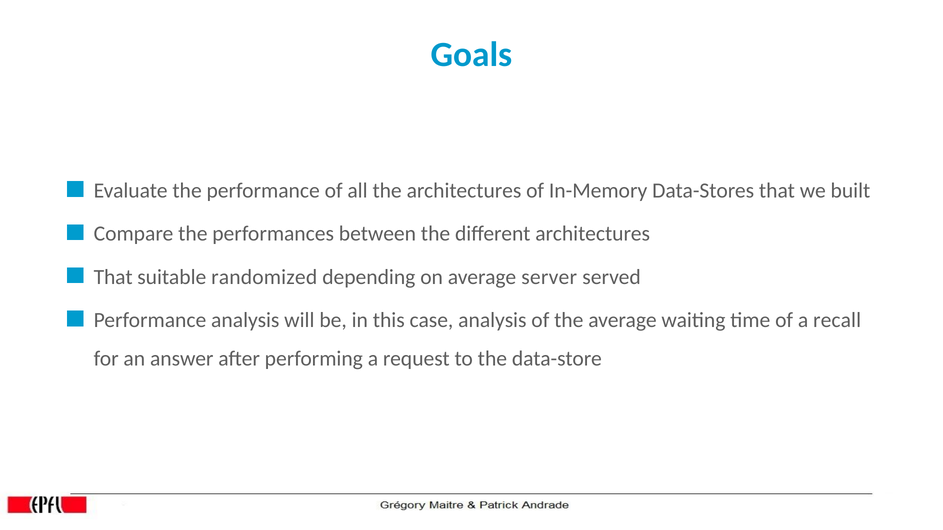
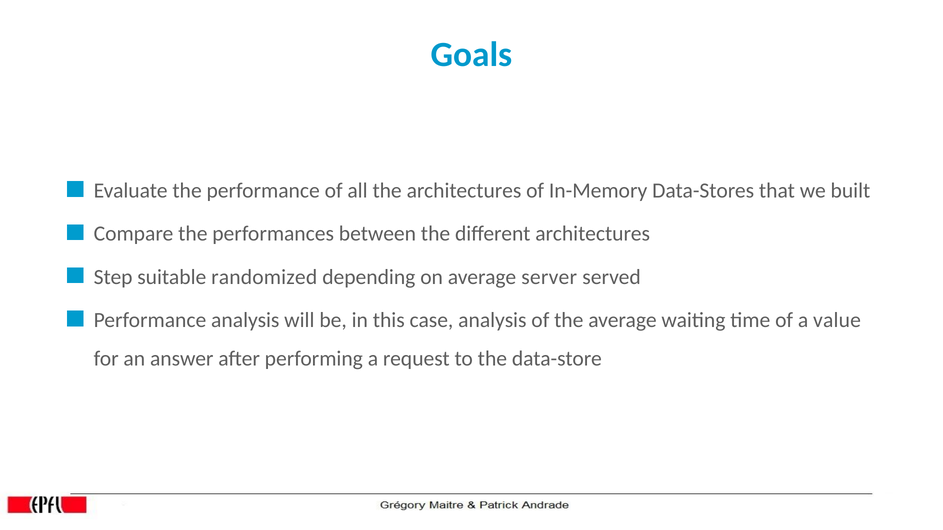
That at (113, 277): That -> Step
recall: recall -> value
